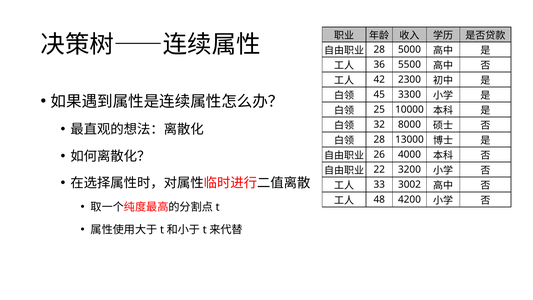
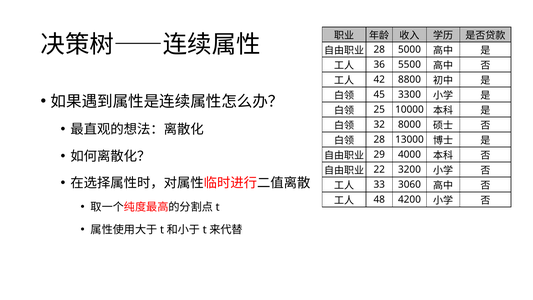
2300: 2300 -> 8800
26: 26 -> 29
3002: 3002 -> 3060
